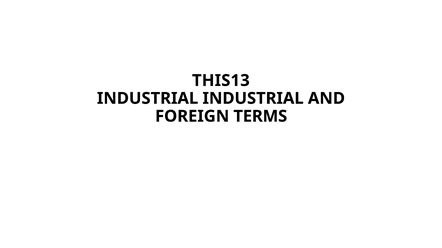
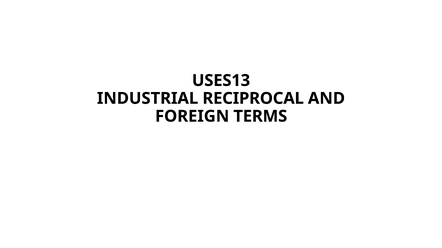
THIS13: THIS13 -> USES13
INDUSTRIAL INDUSTRIAL: INDUSTRIAL -> RECIPROCAL
